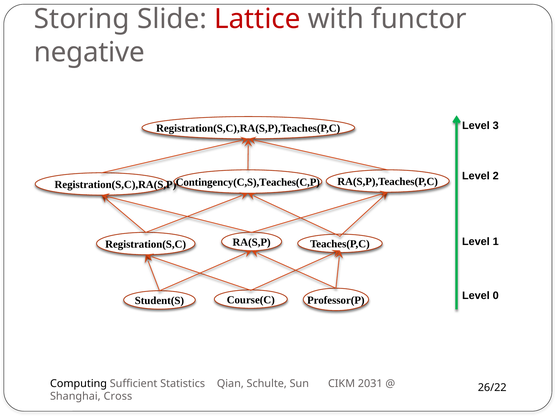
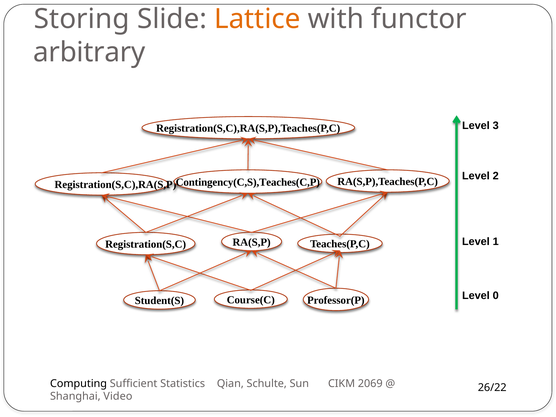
Lattice colour: red -> orange
negative: negative -> arbitrary
2031: 2031 -> 2069
Cross: Cross -> Video
